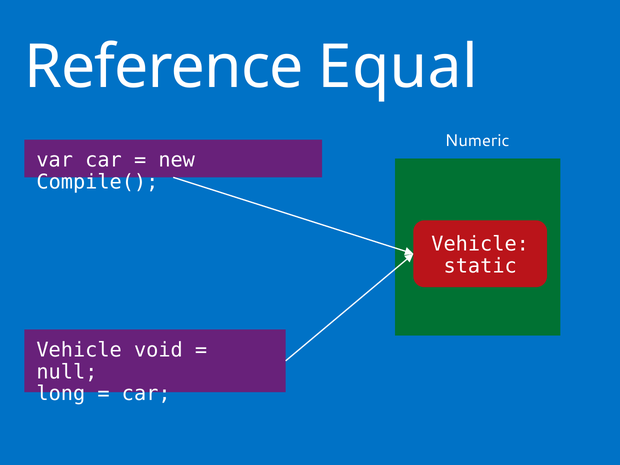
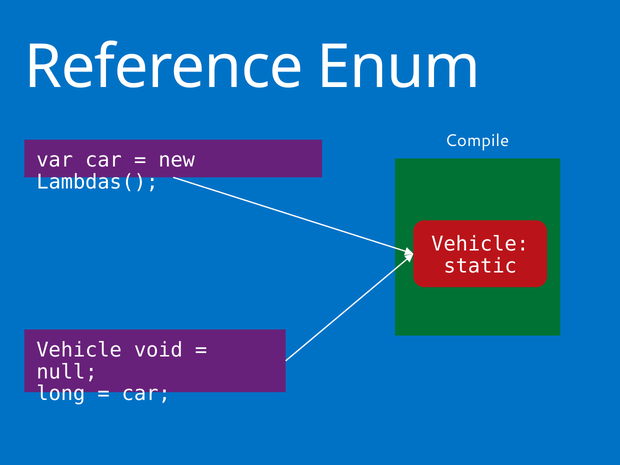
Equal: Equal -> Enum
Numeric: Numeric -> Compile
Compile(: Compile( -> Lambdas(
